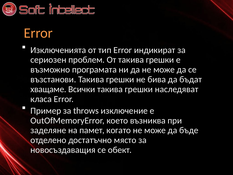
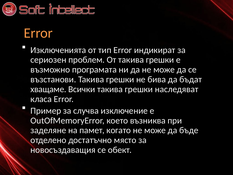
throws: throws -> случва
